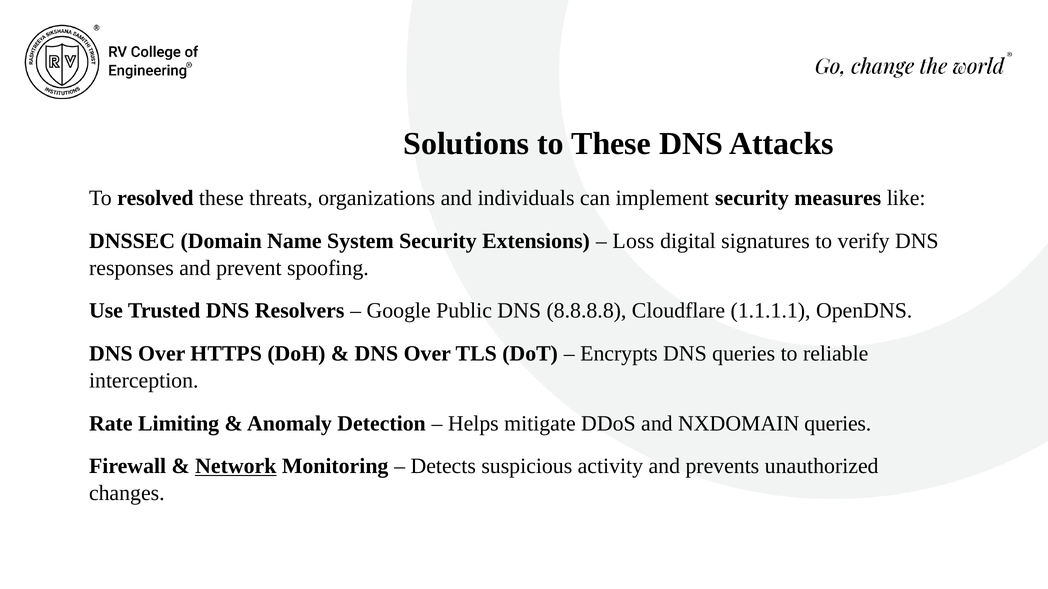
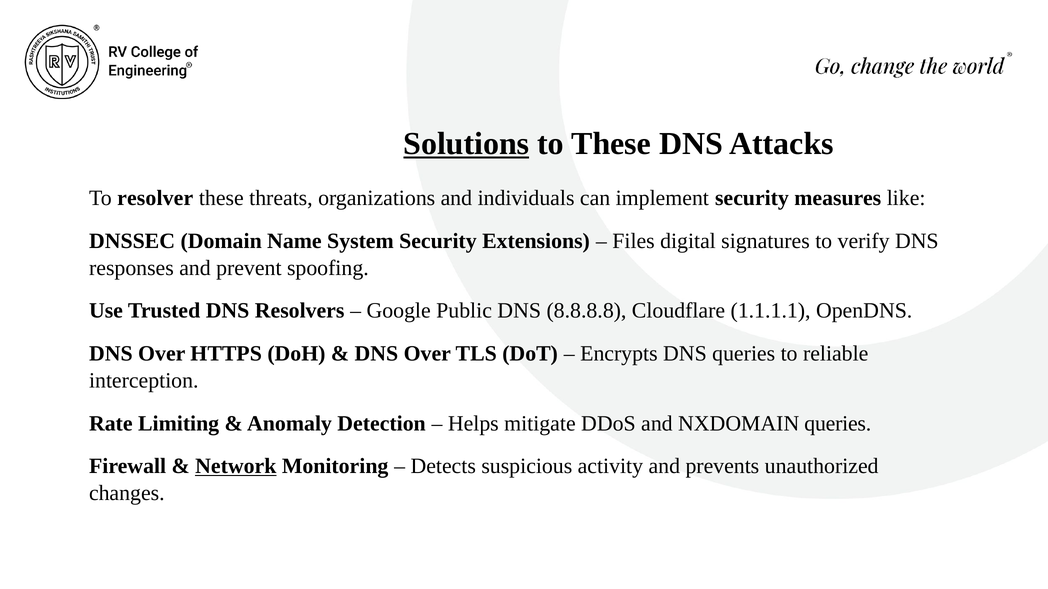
Solutions underline: none -> present
resolved: resolved -> resolver
Loss: Loss -> Files
